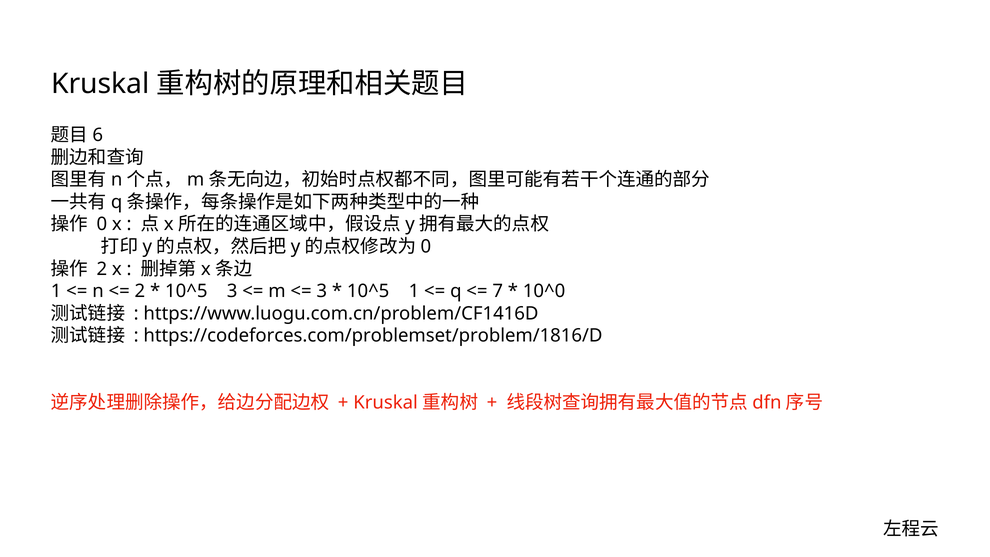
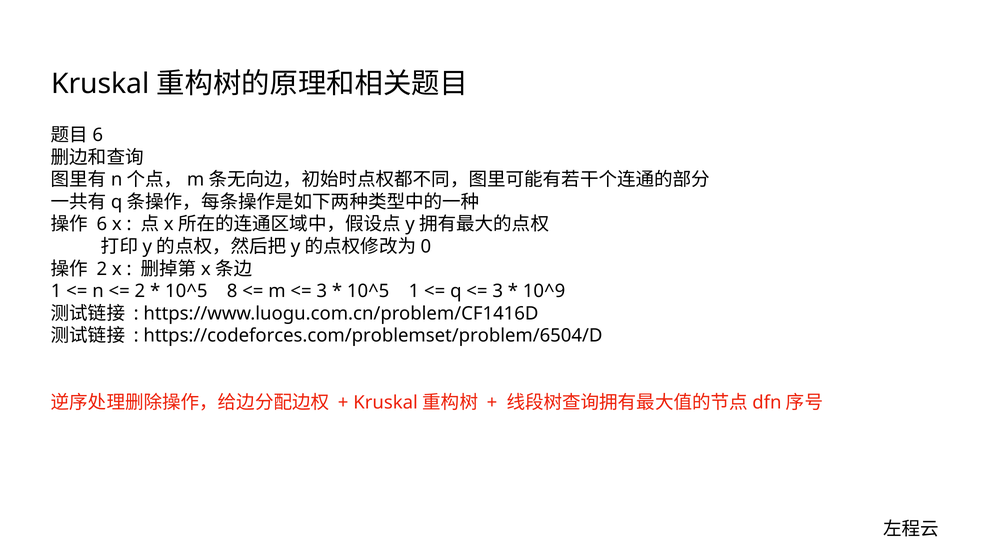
0 at (102, 224): 0 -> 6
10^5 3: 3 -> 8
7 at (498, 291): 7 -> 3
10^0: 10^0 -> 10^9
https://codeforces.com/problemset/problem/1816/D: https://codeforces.com/problemset/problem/1816/D -> https://codeforces.com/problemset/problem/6504/D
